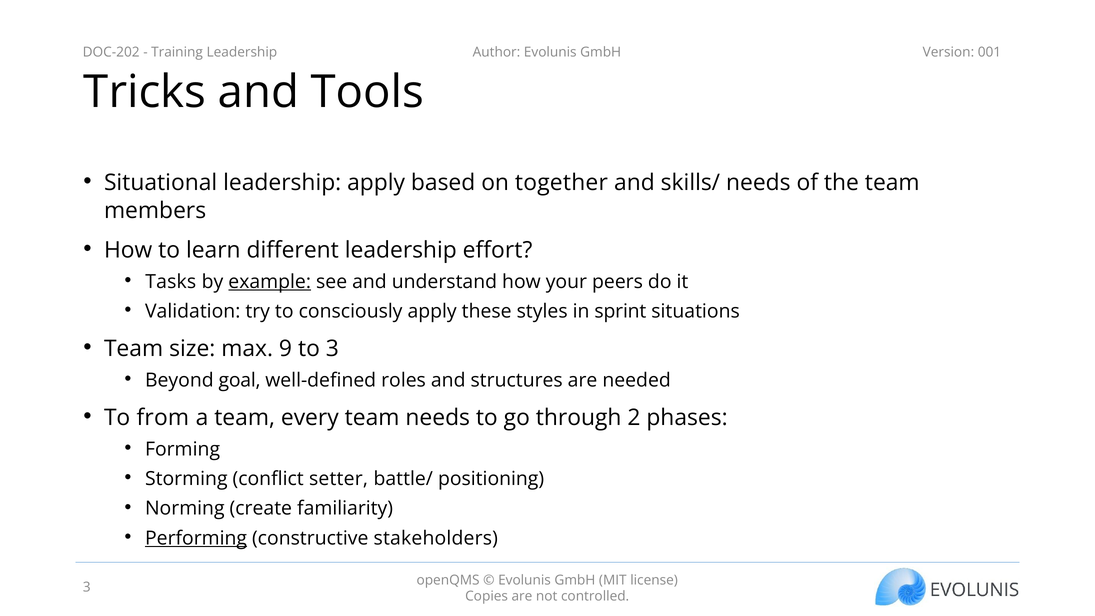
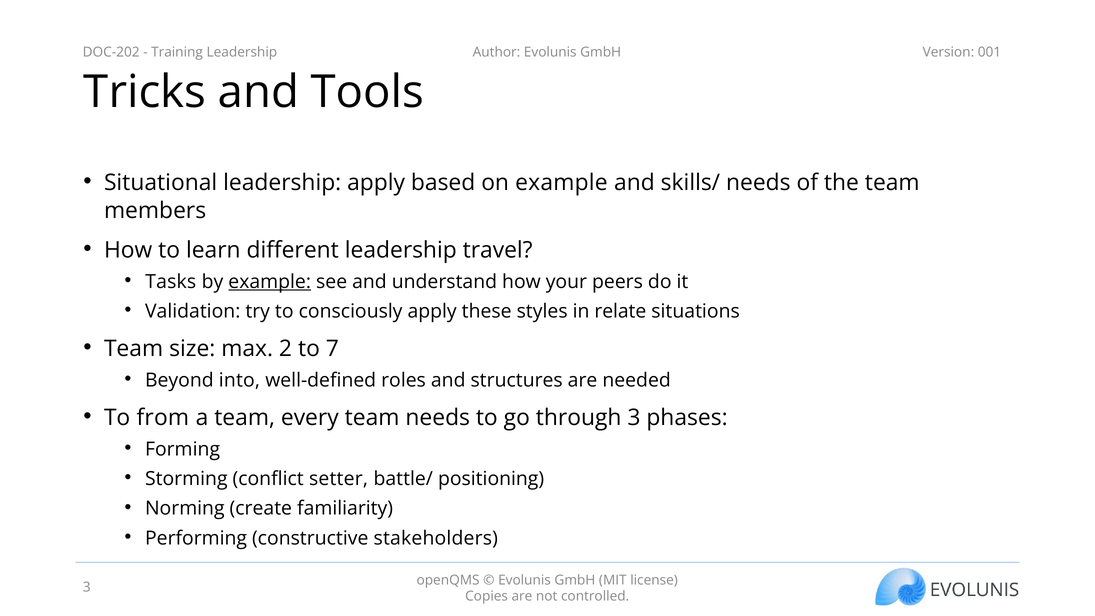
on together: together -> example
effort: effort -> travel
sprint: sprint -> relate
9: 9 -> 2
to 3: 3 -> 7
goal: goal -> into
through 2: 2 -> 3
Performing underline: present -> none
